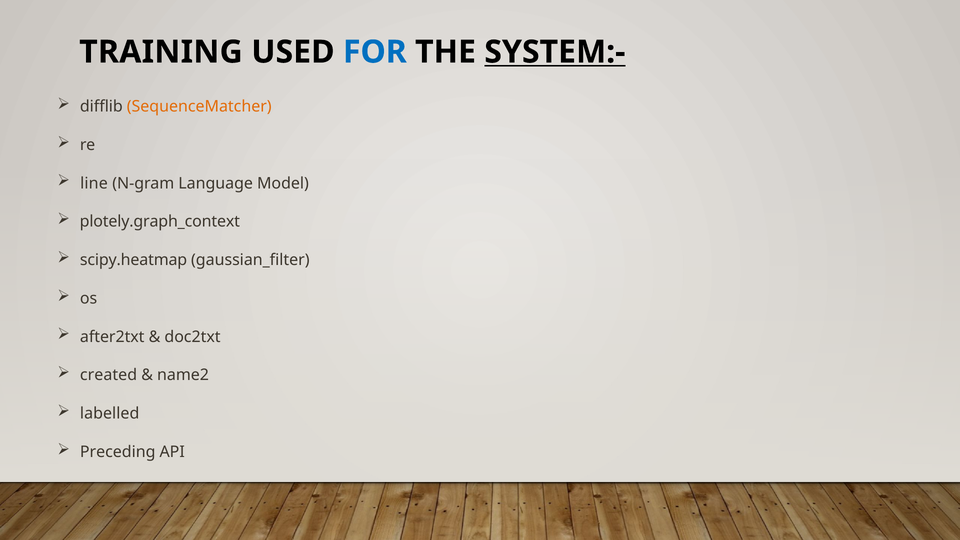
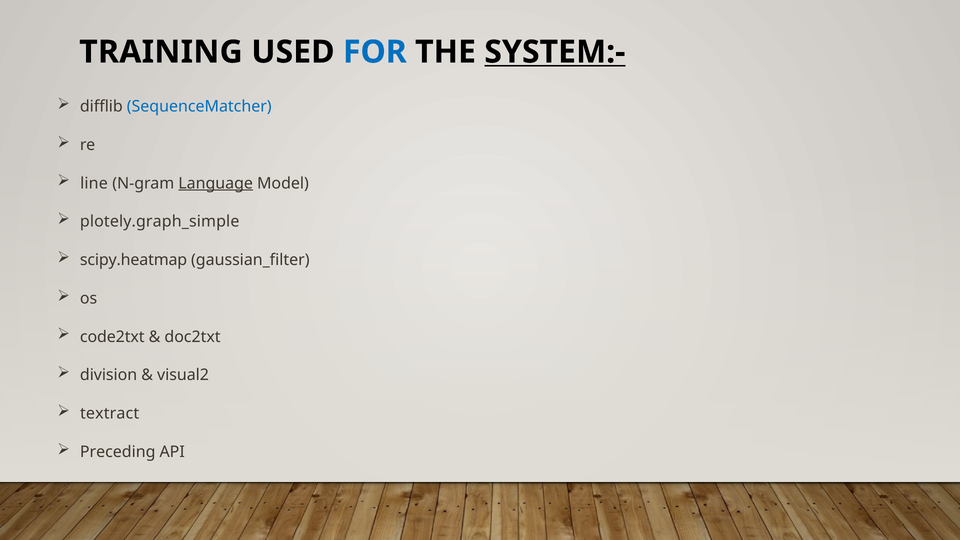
SequenceMatcher colour: orange -> blue
Language underline: none -> present
plotely.graph_context: plotely.graph_context -> plotely.graph_simple
after2txt: after2txt -> code2txt
created: created -> division
name2: name2 -> visual2
labelled: labelled -> textract
